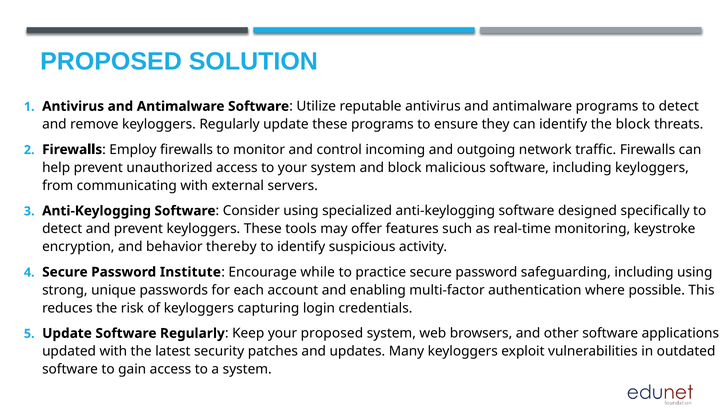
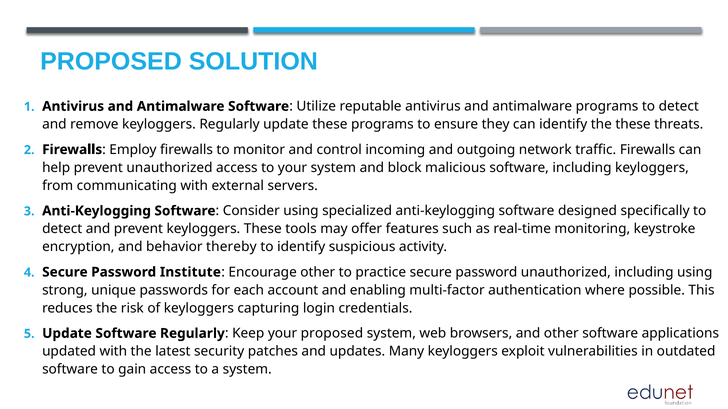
the block: block -> these
Encourage while: while -> other
password safeguarding: safeguarding -> unauthorized
